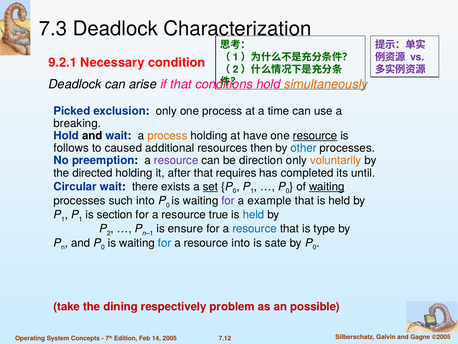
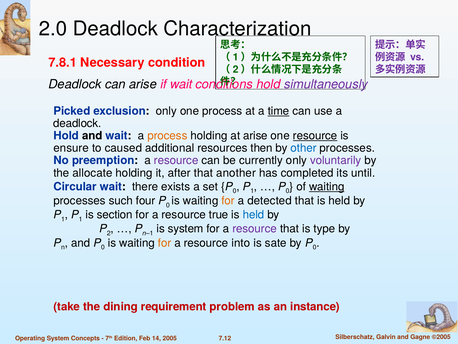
7.3: 7.3 -> 2.0
9.2.1: 9.2.1 -> 7.8.1
if that: that -> wait
simultaneously colour: orange -> purple
time underline: none -> present
breaking at (77, 123): breaking -> deadlock
at have: have -> arise
follows: follows -> ensure
direction: direction -> currently
voluntarily colour: orange -> purple
directed: directed -> allocate
requires: requires -> another
set underline: present -> none
such into: into -> four
for at (228, 200) colour: purple -> orange
example: example -> detected
is ensure: ensure -> system
resource at (255, 229) colour: blue -> purple
for at (165, 243) colour: blue -> orange
respectively: respectively -> requirement
possible: possible -> instance
